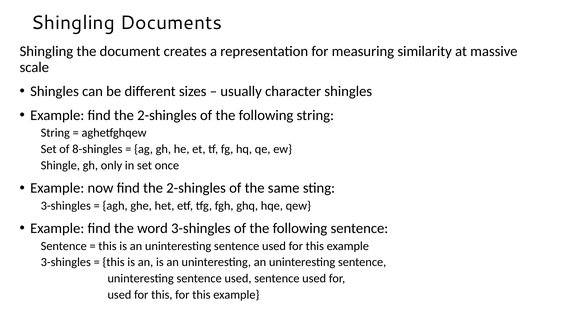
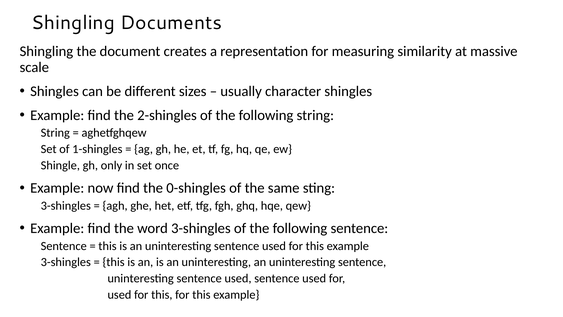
8-shingles: 8-shingles -> 1-shingles
now find the 2-shingles: 2-shingles -> 0-shingles
